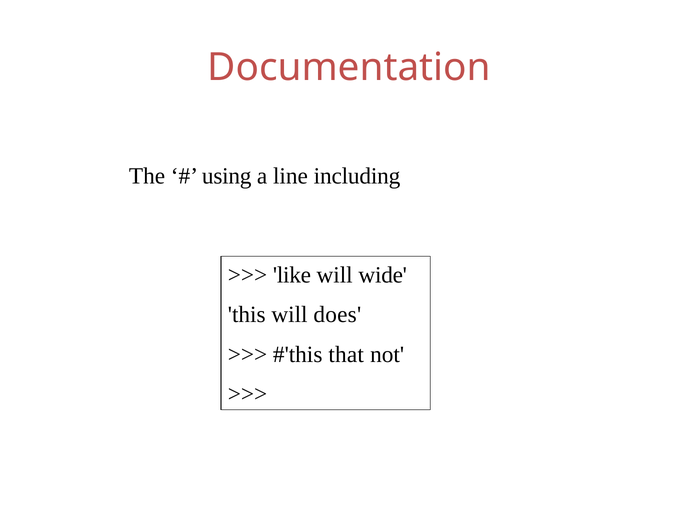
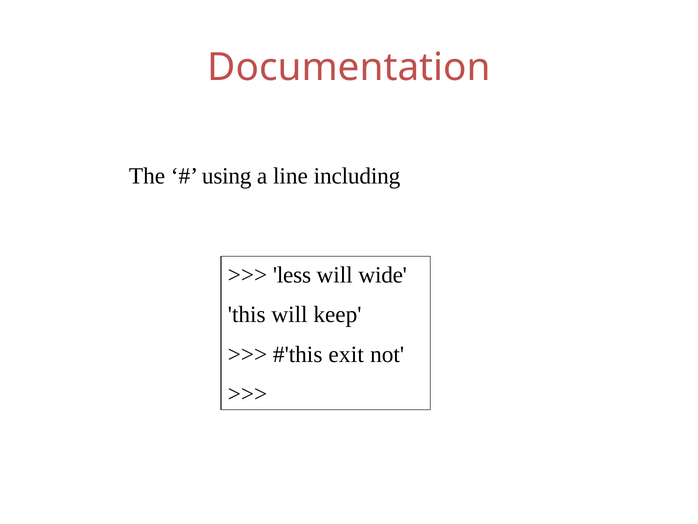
like: like -> less
does: does -> keep
that: that -> exit
